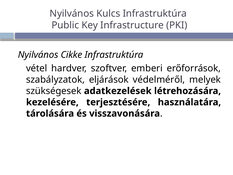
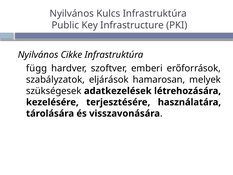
vétel: vétel -> függ
védelméről: védelméről -> hamarosan
